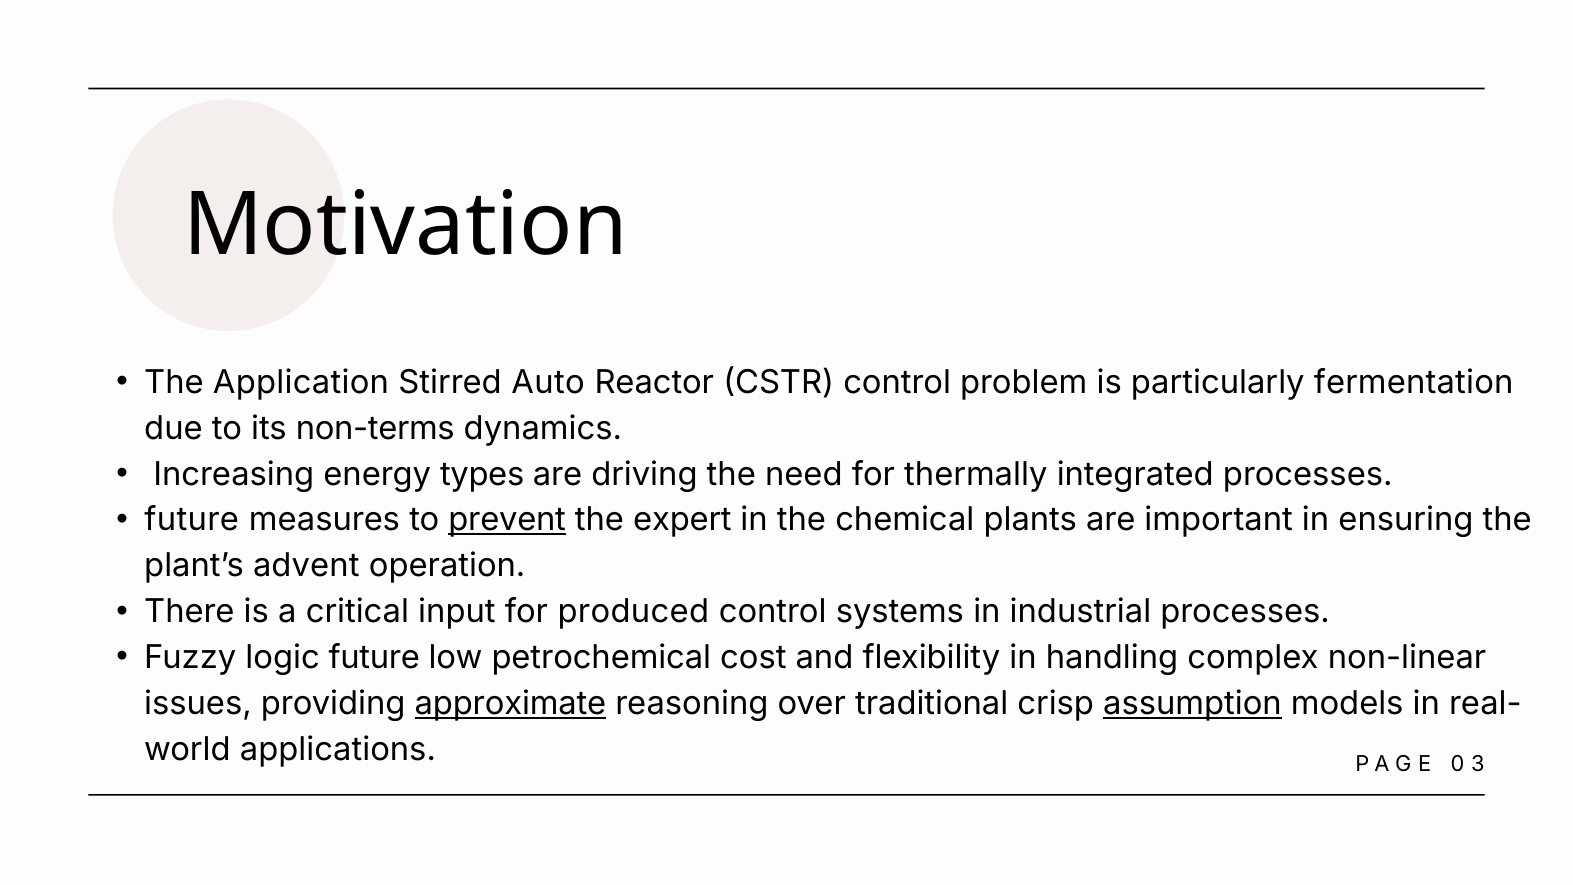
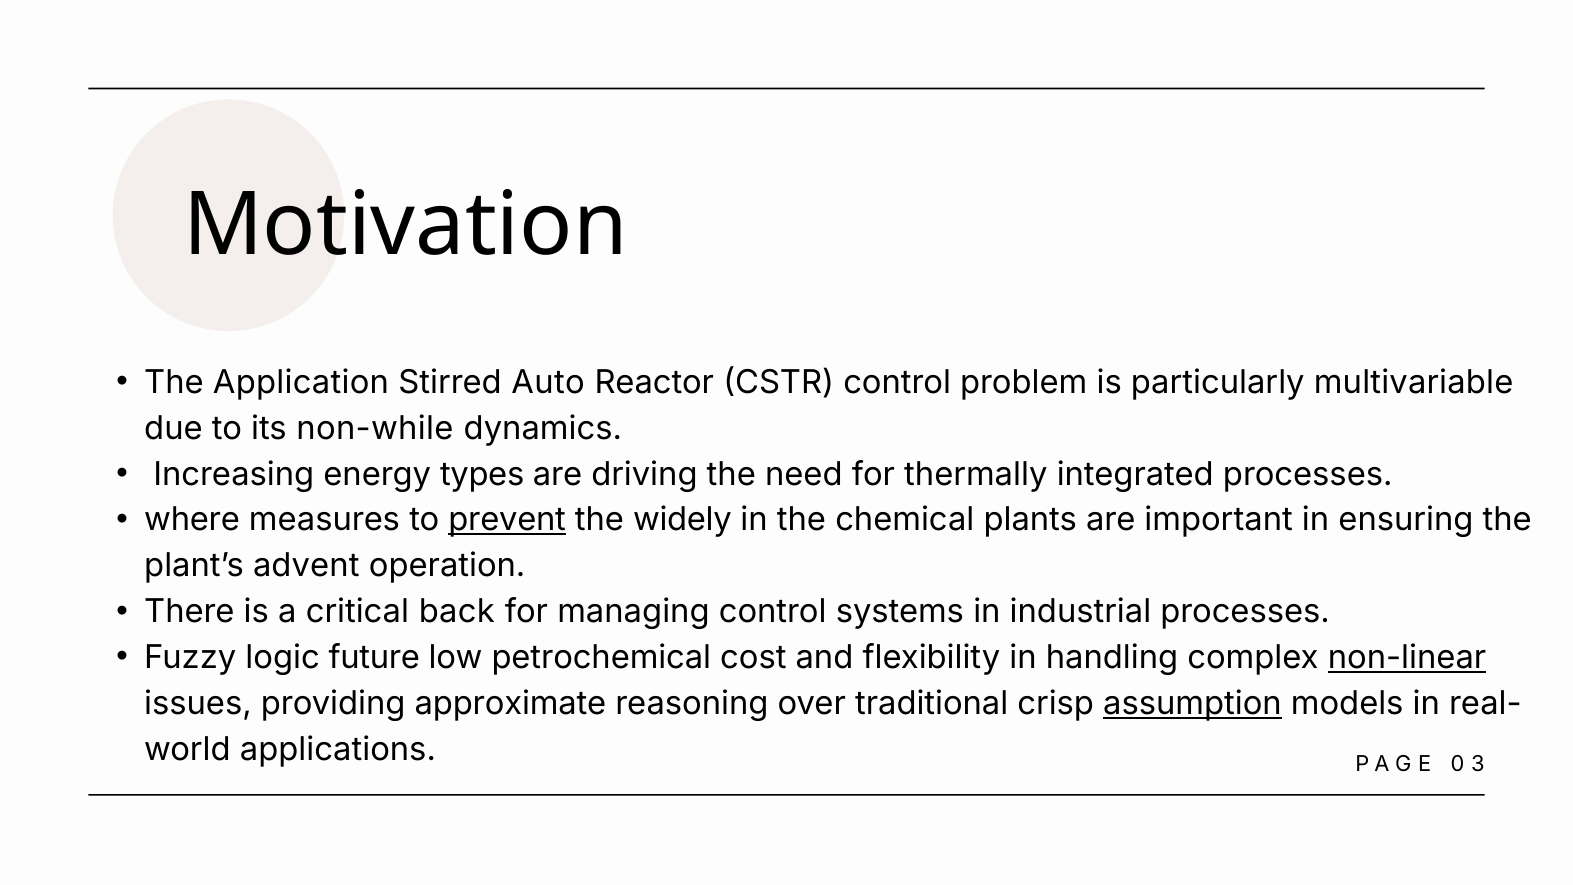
fermentation: fermentation -> multivariable
non-terms: non-terms -> non-while
future at (192, 520): future -> where
expert: expert -> widely
input: input -> back
produced: produced -> managing
non-linear underline: none -> present
approximate underline: present -> none
